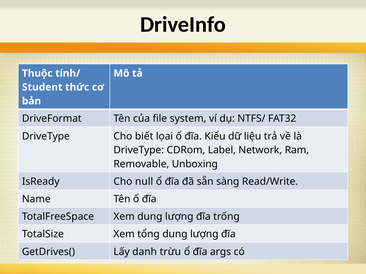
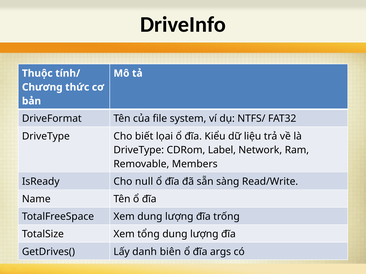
Student: Student -> Chương
Unboxing: Unboxing -> Members
trừu: trừu -> biên
